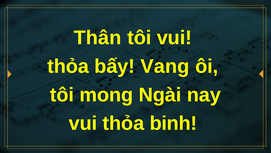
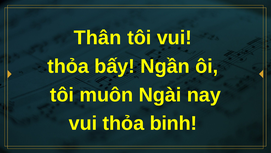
Vang: Vang -> Ngần
mong: mong -> muôn
